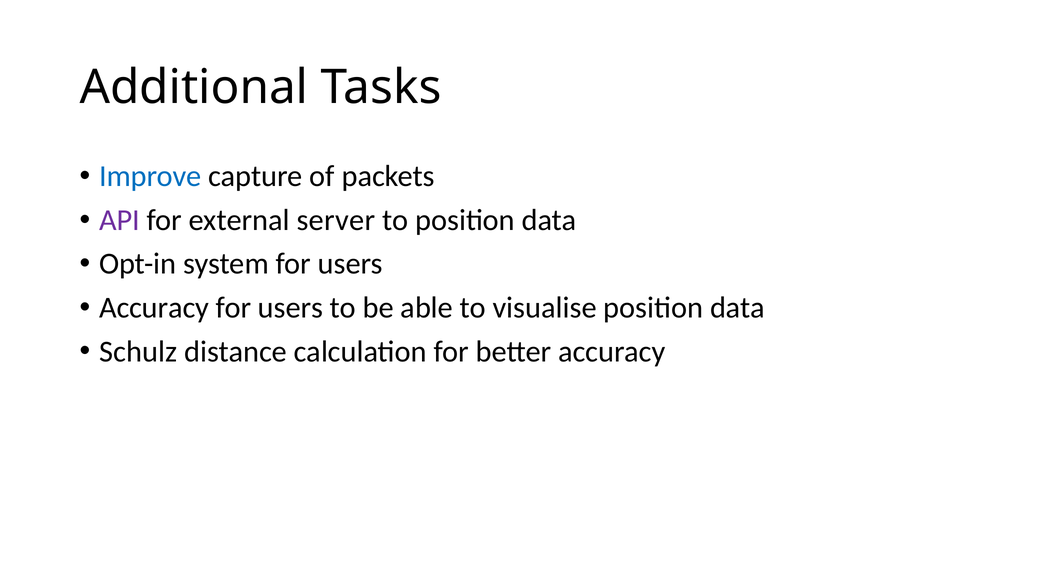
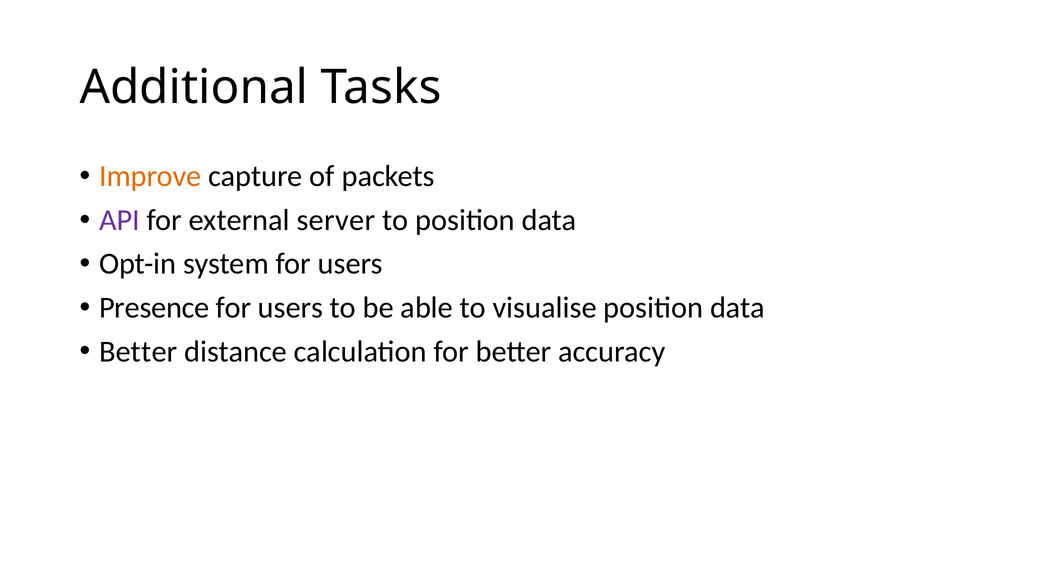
Improve colour: blue -> orange
Accuracy at (154, 308): Accuracy -> Presence
Schulz at (138, 351): Schulz -> Better
